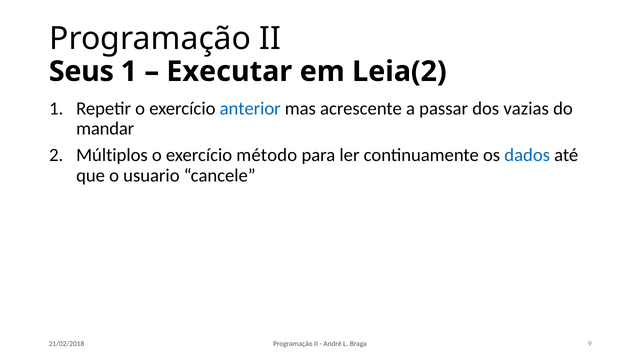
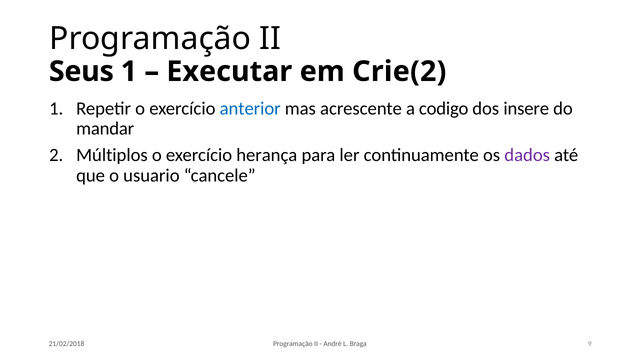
Leia(2: Leia(2 -> Crie(2
passar: passar -> codigo
vazias: vazias -> insere
método: método -> herança
dados colour: blue -> purple
